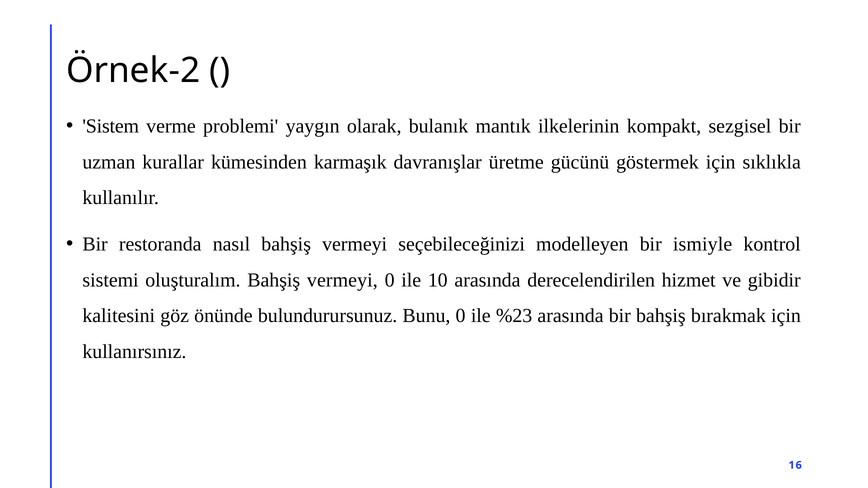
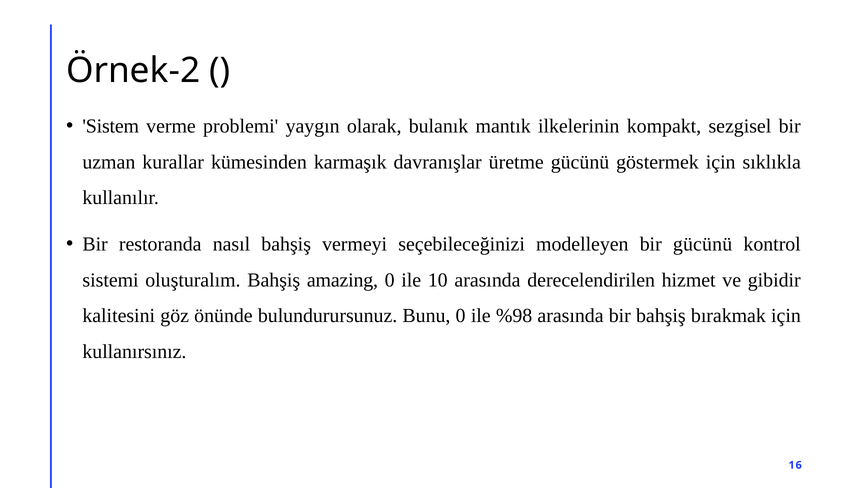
bir ismiyle: ismiyle -> gücünü
oluşturalım Bahşiş vermeyi: vermeyi -> amazing
%23: %23 -> %98
